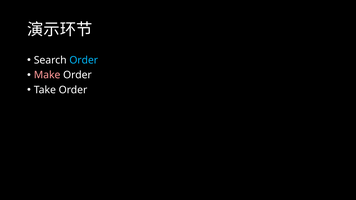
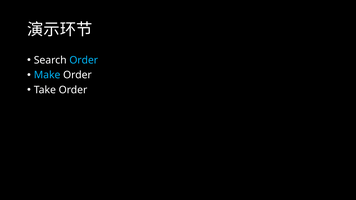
Make colour: pink -> light blue
